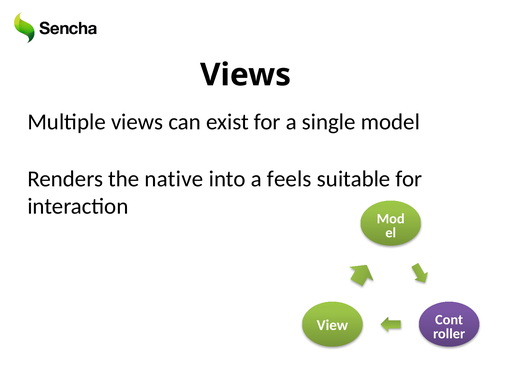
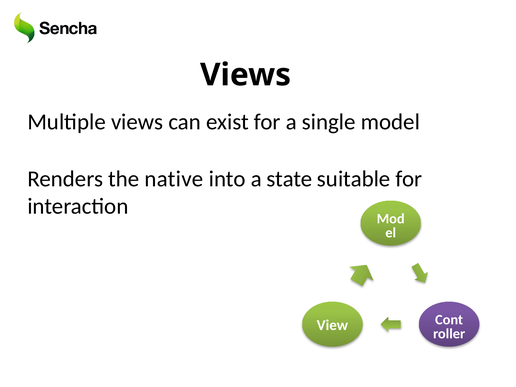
feels: feels -> state
